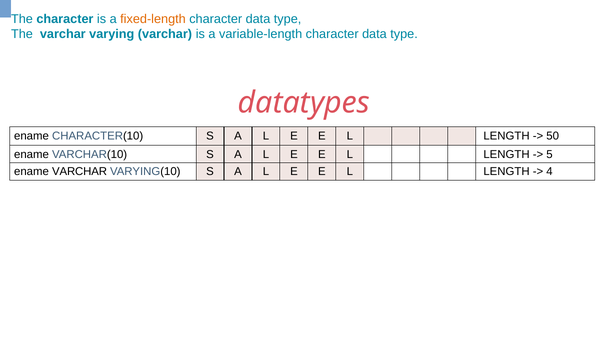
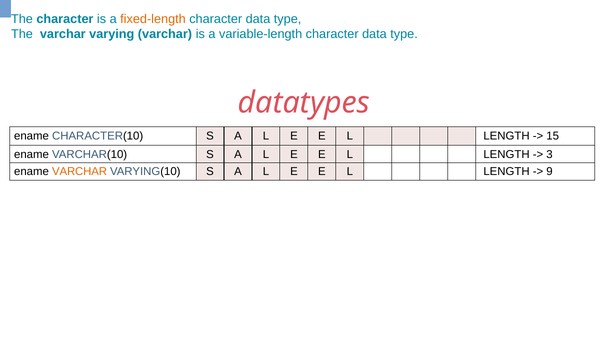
50: 50 -> 15
5: 5 -> 3
VARCHAR at (80, 172) colour: black -> orange
4: 4 -> 9
